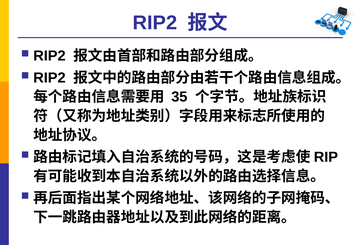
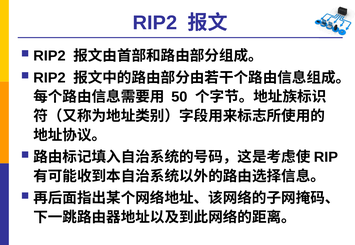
35: 35 -> 50
